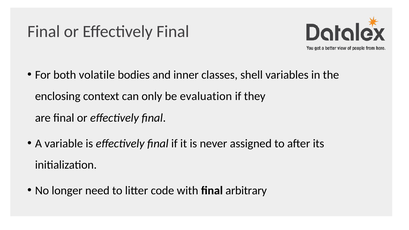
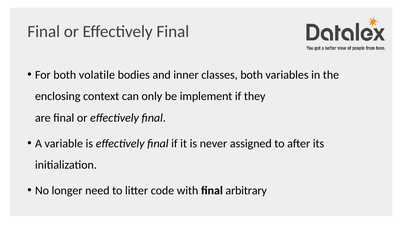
classes shell: shell -> both
evaluation: evaluation -> implement
